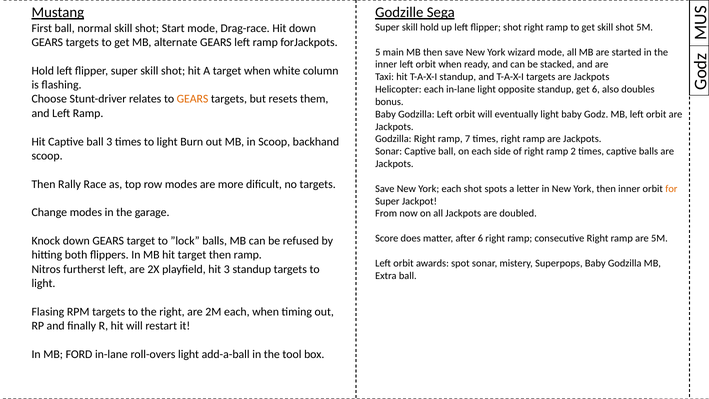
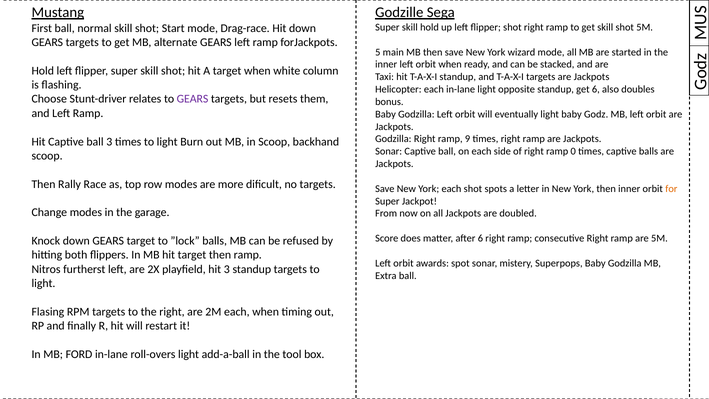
GEARS at (193, 99) colour: orange -> purple
7: 7 -> 9
2: 2 -> 0
